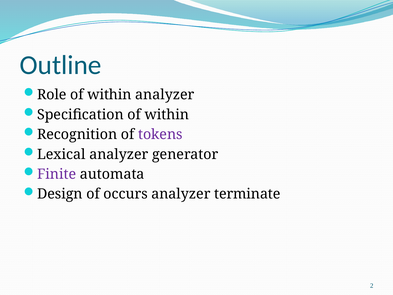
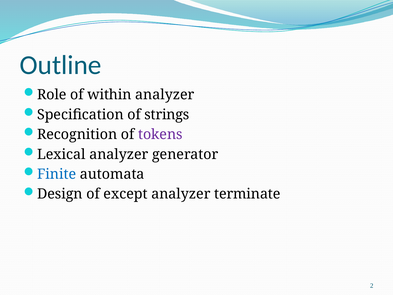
Specification of within: within -> strings
Finite colour: purple -> blue
occurs: occurs -> except
